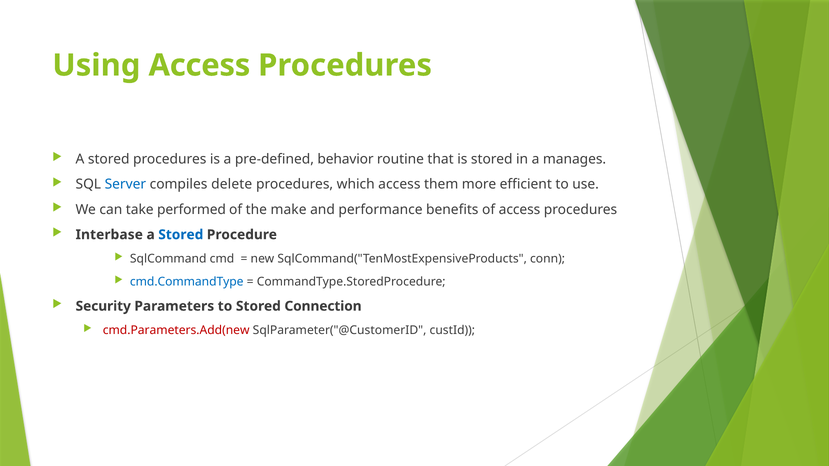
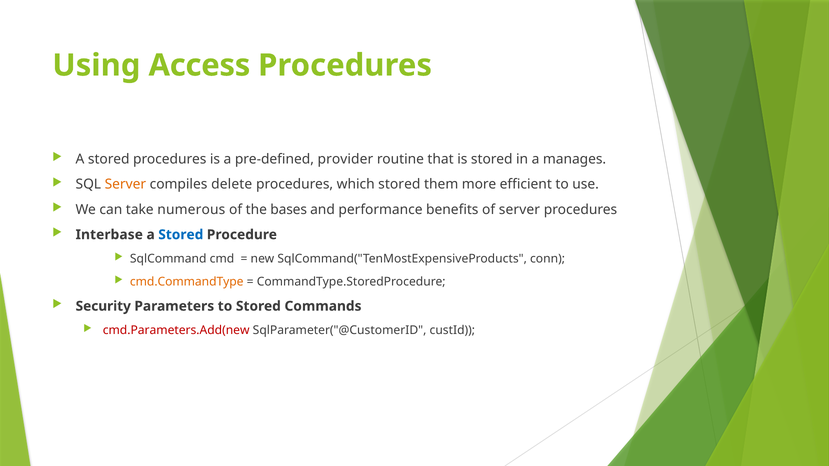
behavior: behavior -> provider
Server at (125, 184) colour: blue -> orange
which access: access -> stored
performed: performed -> numerous
make: make -> bases
of access: access -> server
cmd.CommandType colour: blue -> orange
Connection: Connection -> Commands
